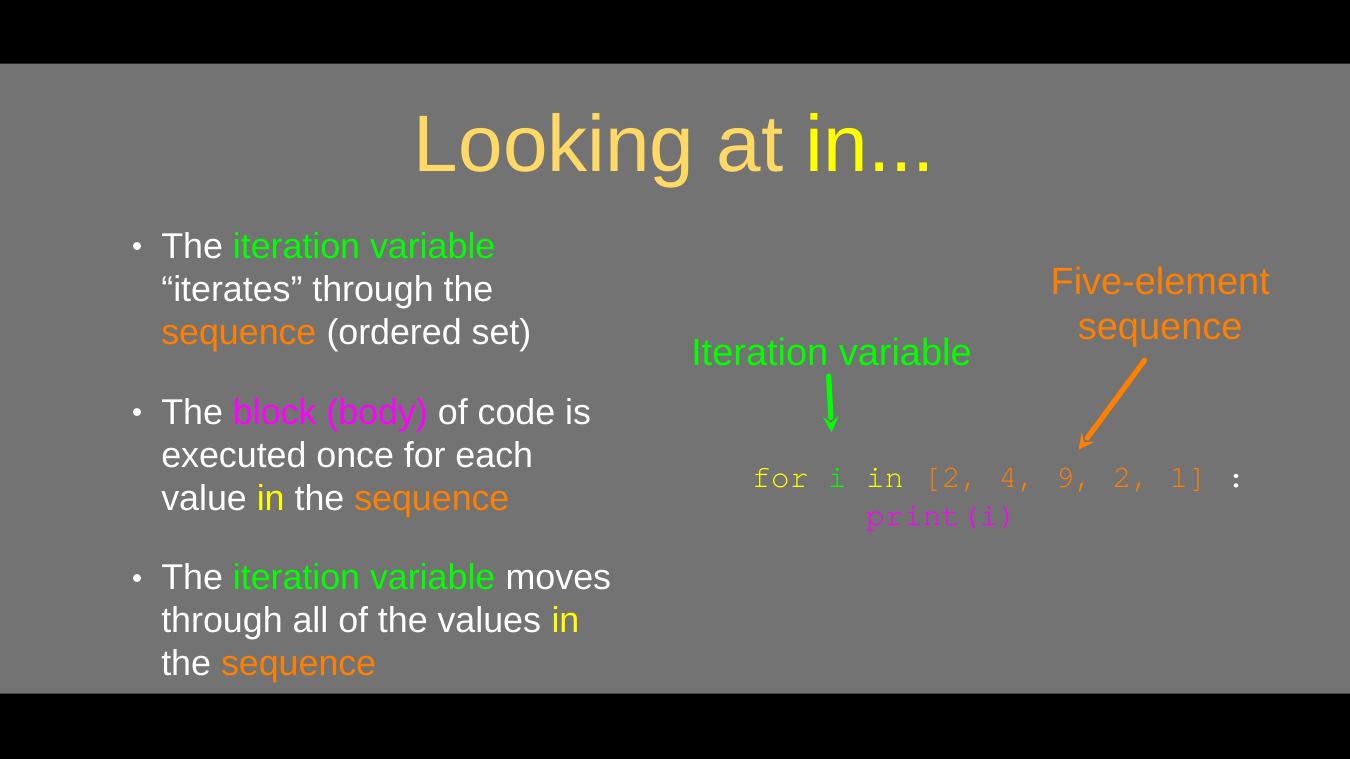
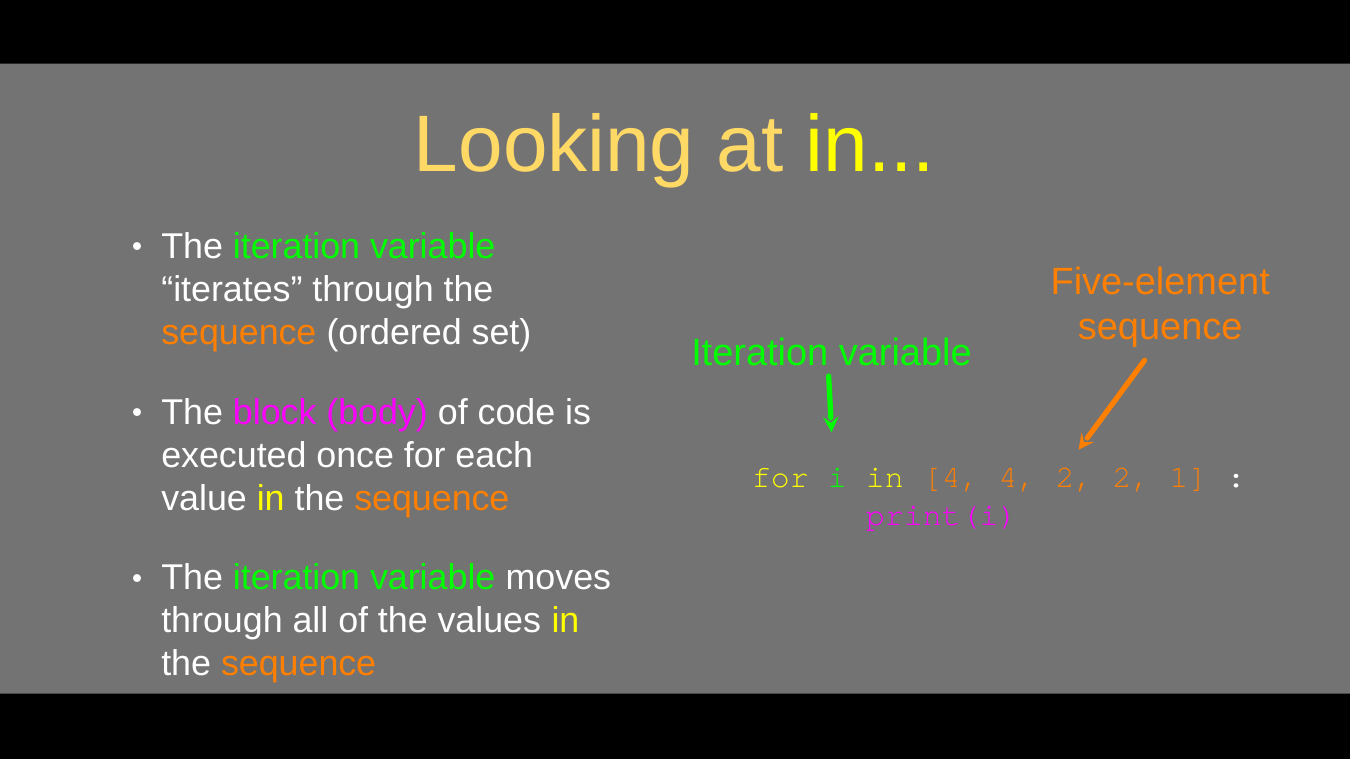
in 2: 2 -> 4
4 9: 9 -> 2
